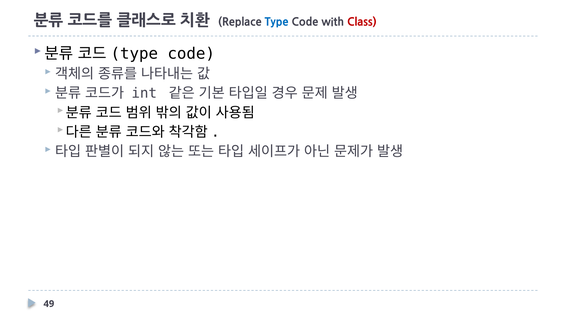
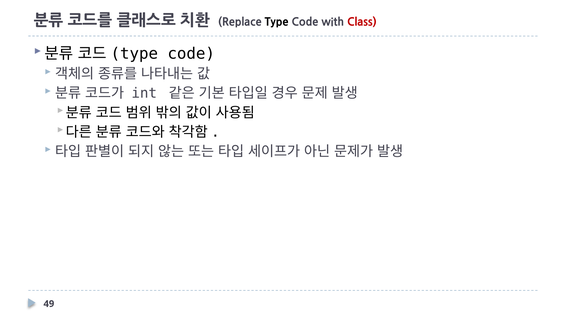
Type colour: blue -> black
